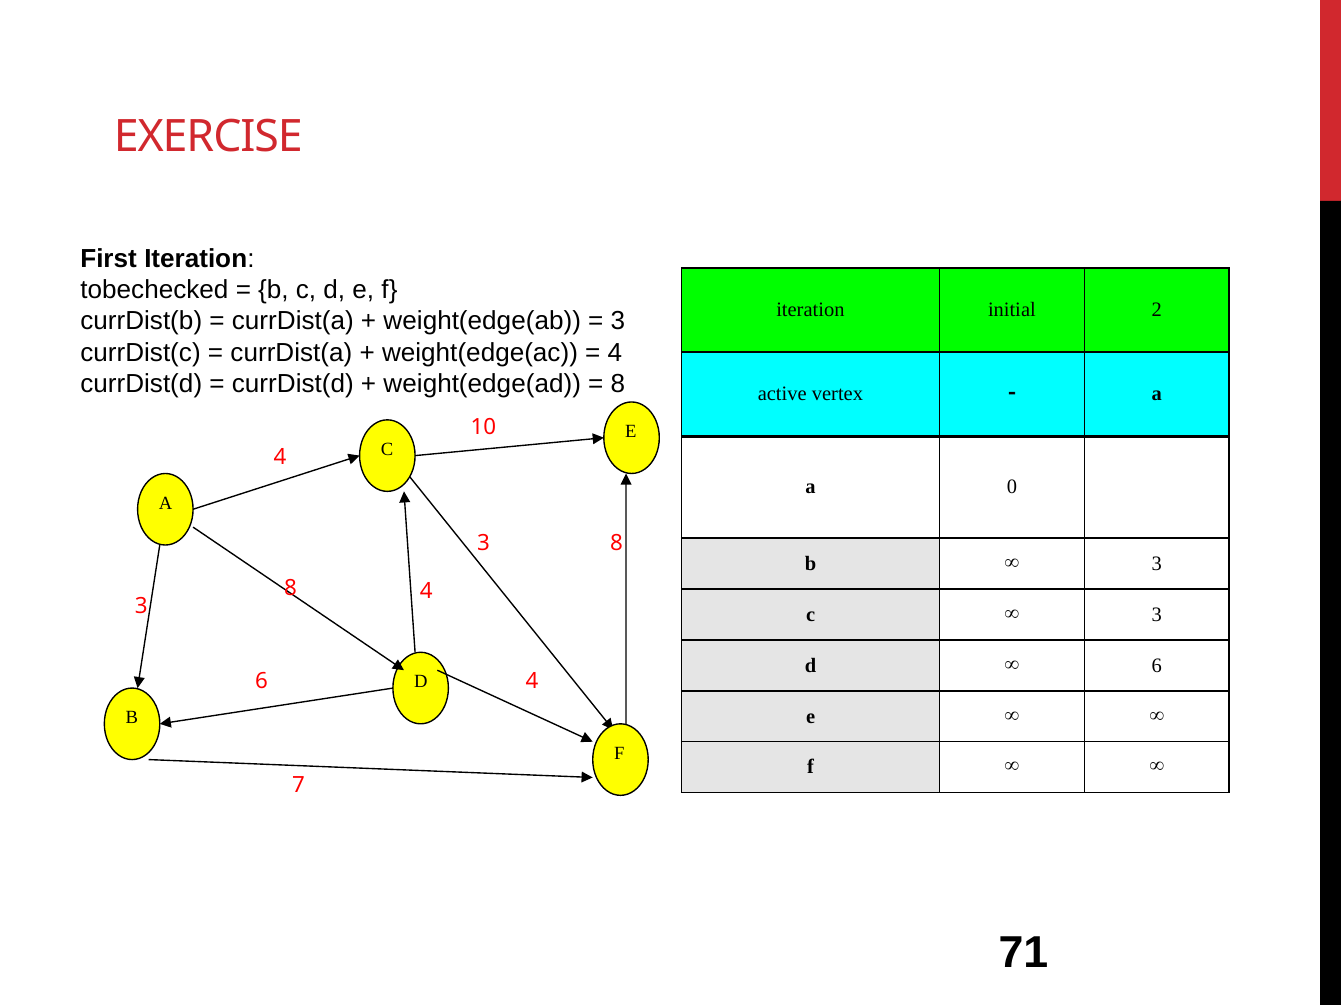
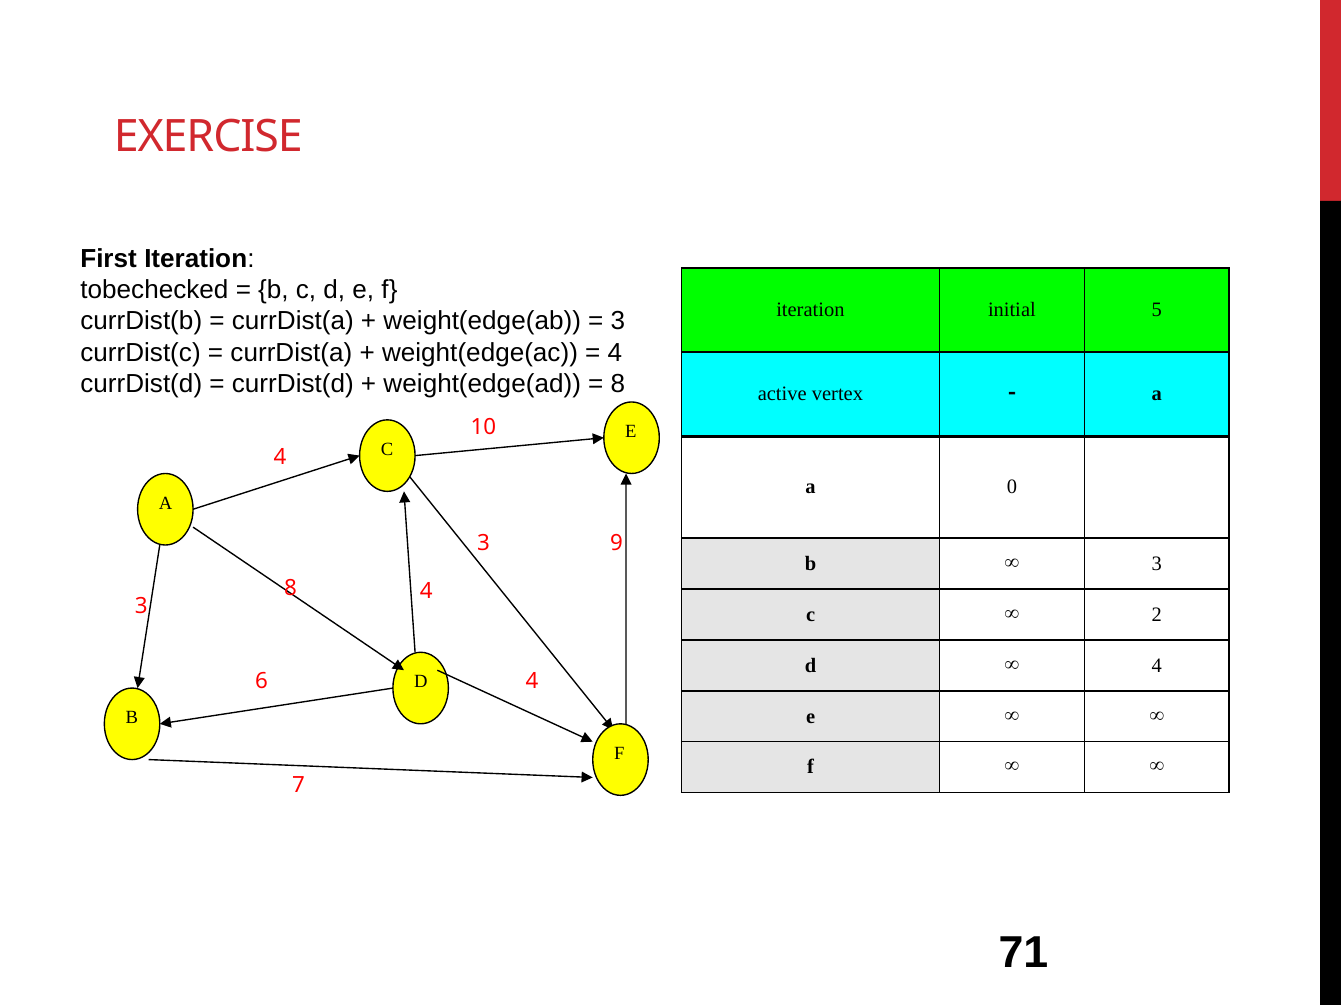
2: 2 -> 5
3 8: 8 -> 9
3 at (1157, 615): 3 -> 2
6 at (1157, 666): 6 -> 4
